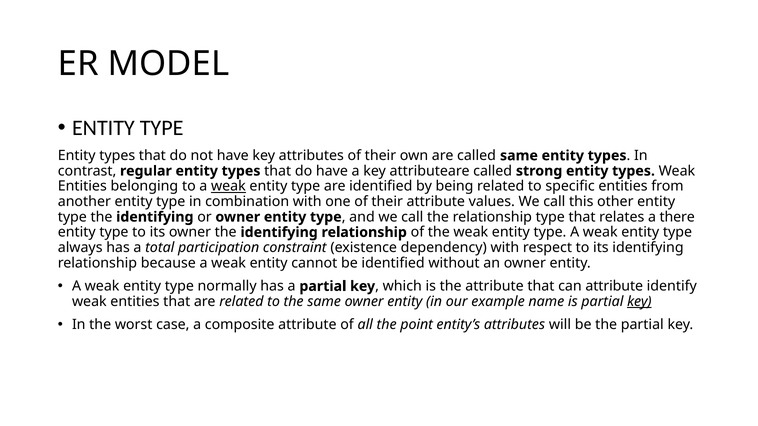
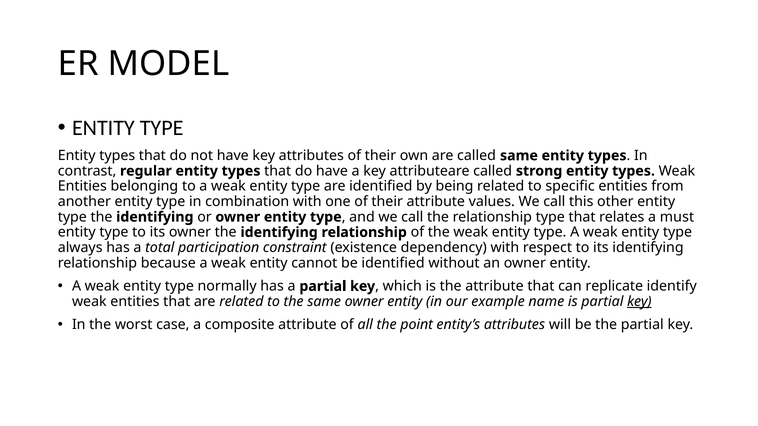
weak at (228, 186) underline: present -> none
there: there -> must
can attribute: attribute -> replicate
